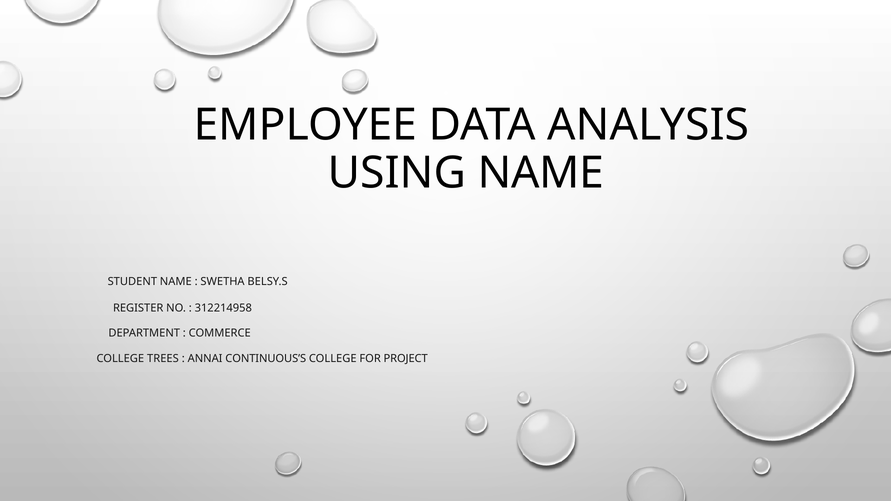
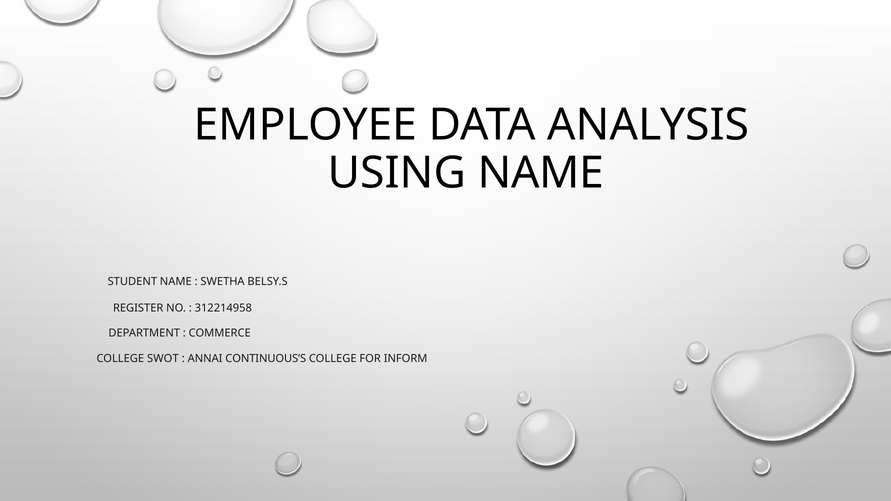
TREES: TREES -> SWOT
PROJECT: PROJECT -> INFORM
